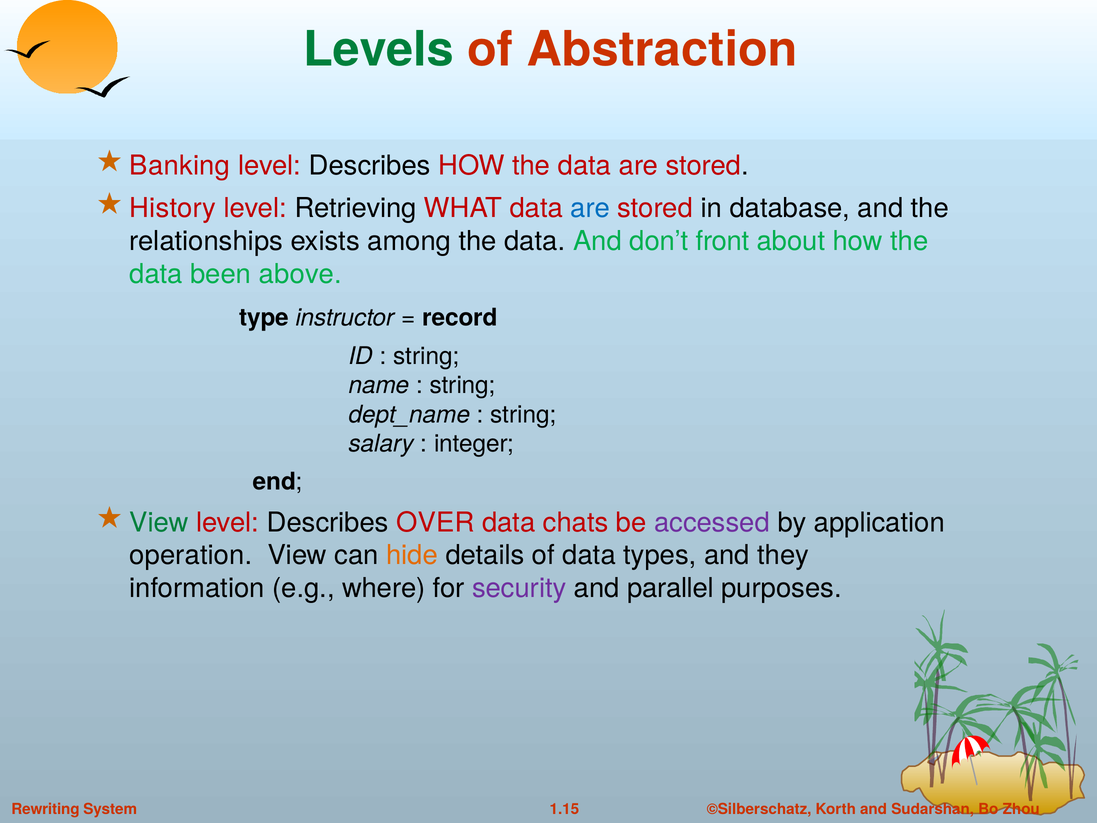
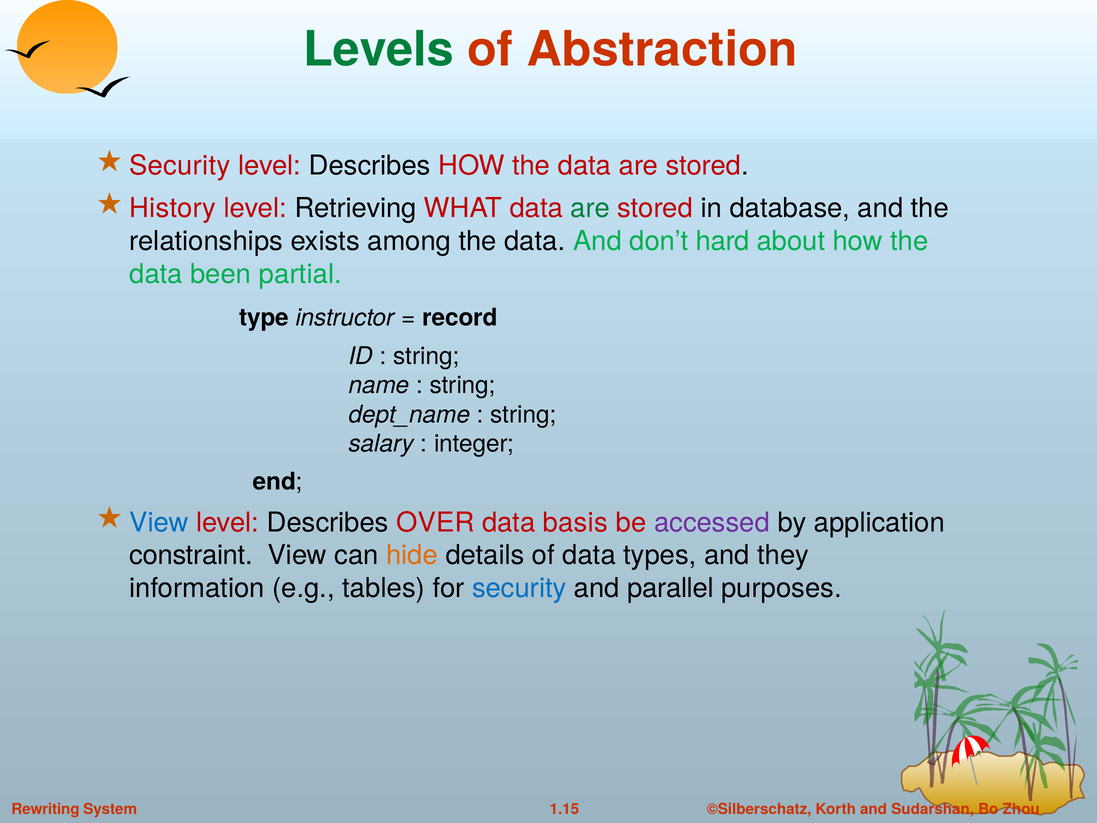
Banking at (180, 166): Banking -> Security
are at (590, 208) colour: blue -> green
front: front -> hard
above: above -> partial
View at (159, 522) colour: green -> blue
chats: chats -> basis
operation: operation -> constraint
where: where -> tables
security at (519, 588) colour: purple -> blue
